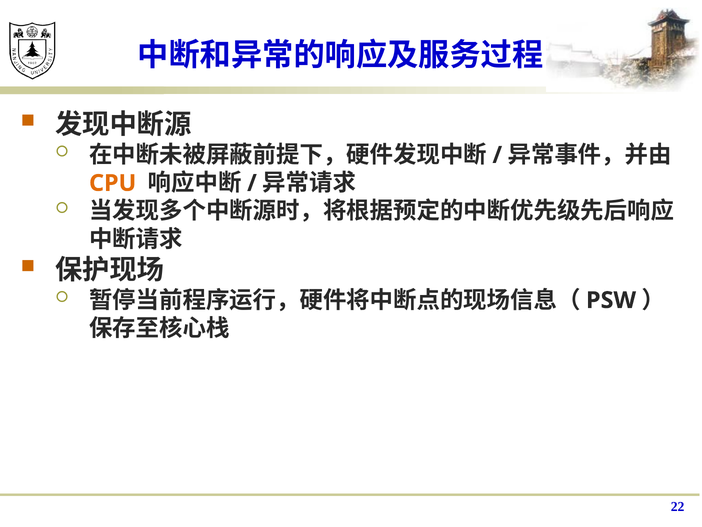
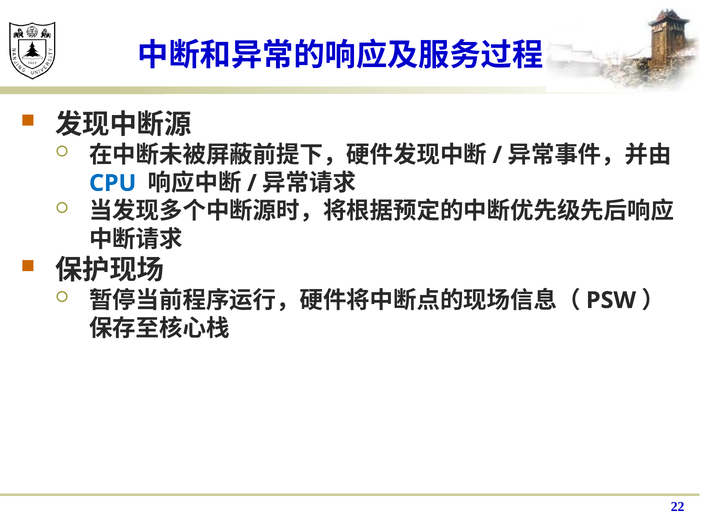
CPU colour: orange -> blue
